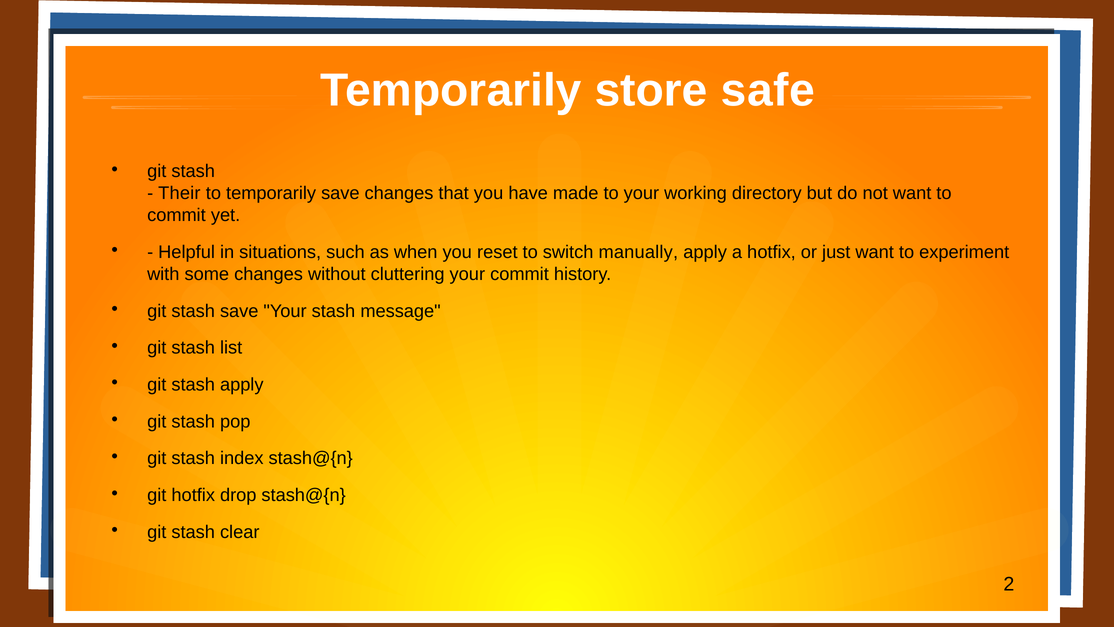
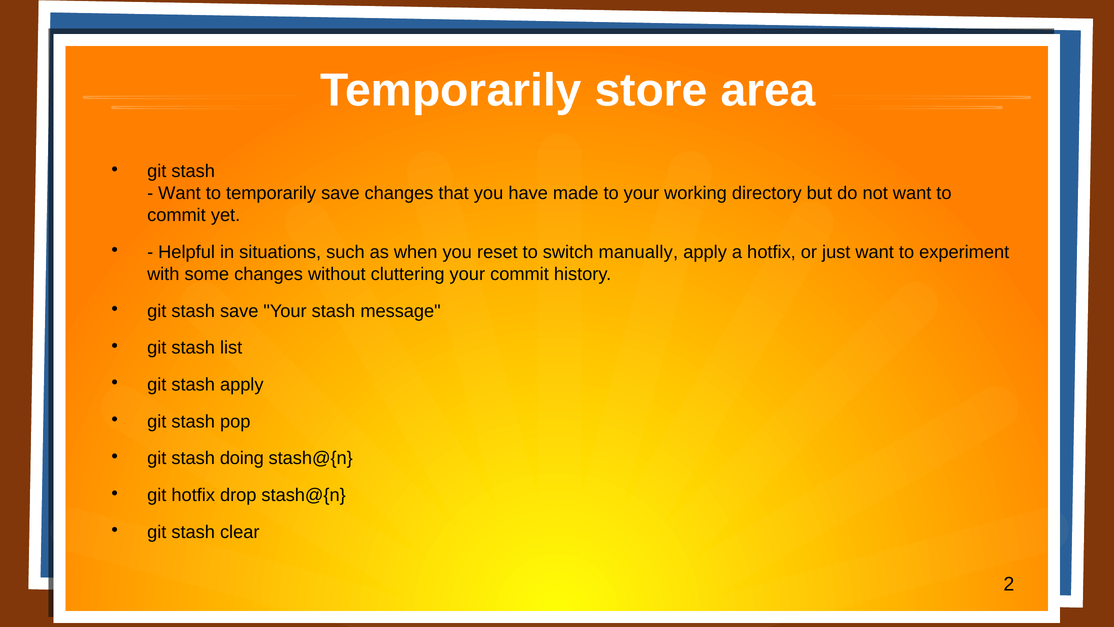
safe: safe -> area
Their at (179, 193): Their -> Want
index: index -> doing
